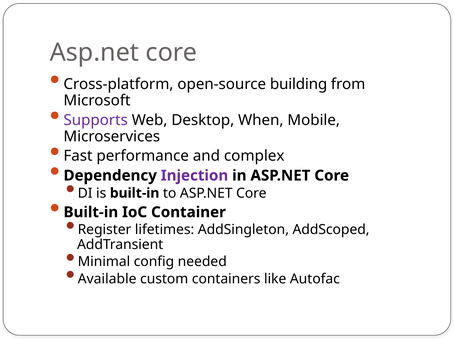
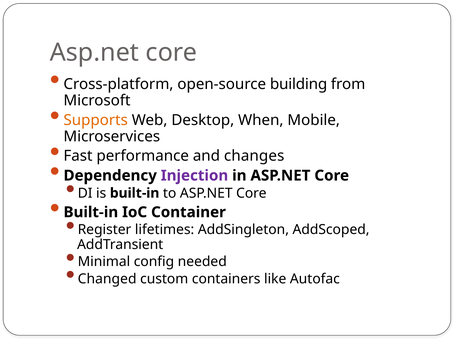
Supports colour: purple -> orange
complex: complex -> changes
Available: Available -> Changed
